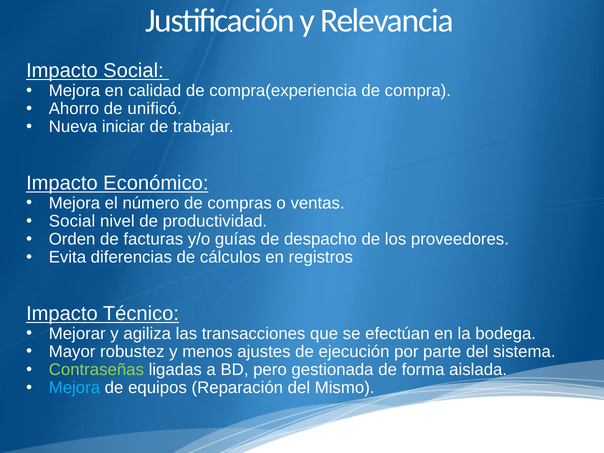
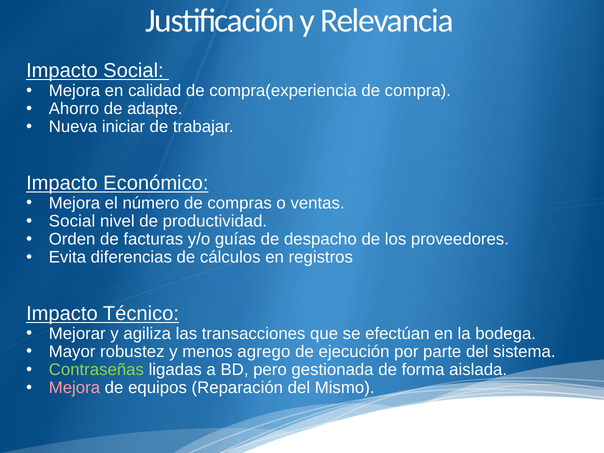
unificó: unificó -> adapte
ajustes: ajustes -> agrego
Mejora at (74, 388) colour: light blue -> pink
